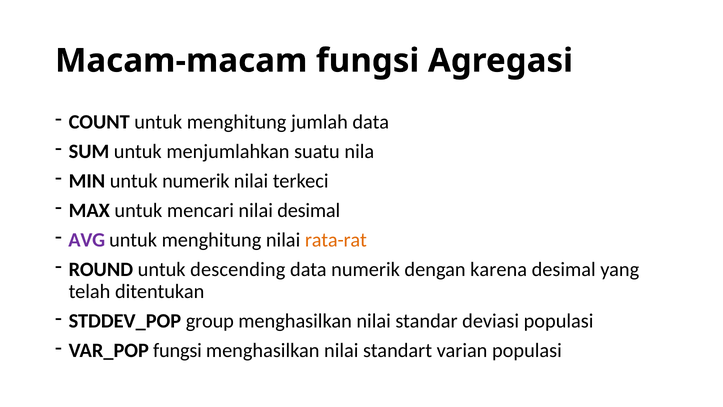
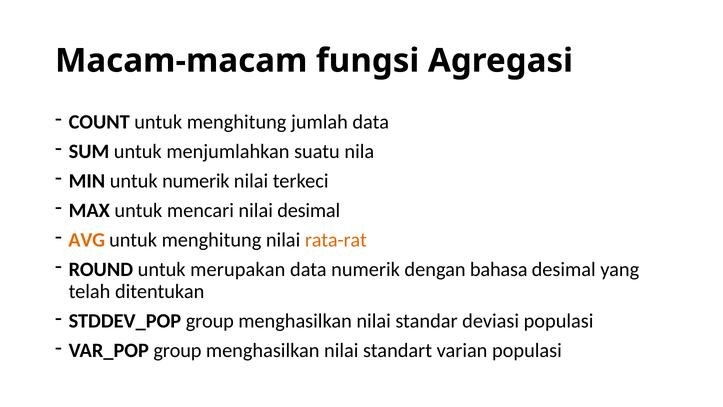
AVG colour: purple -> orange
descending: descending -> merupakan
karena: karena -> bahasa
VAR_POP fungsi: fungsi -> group
